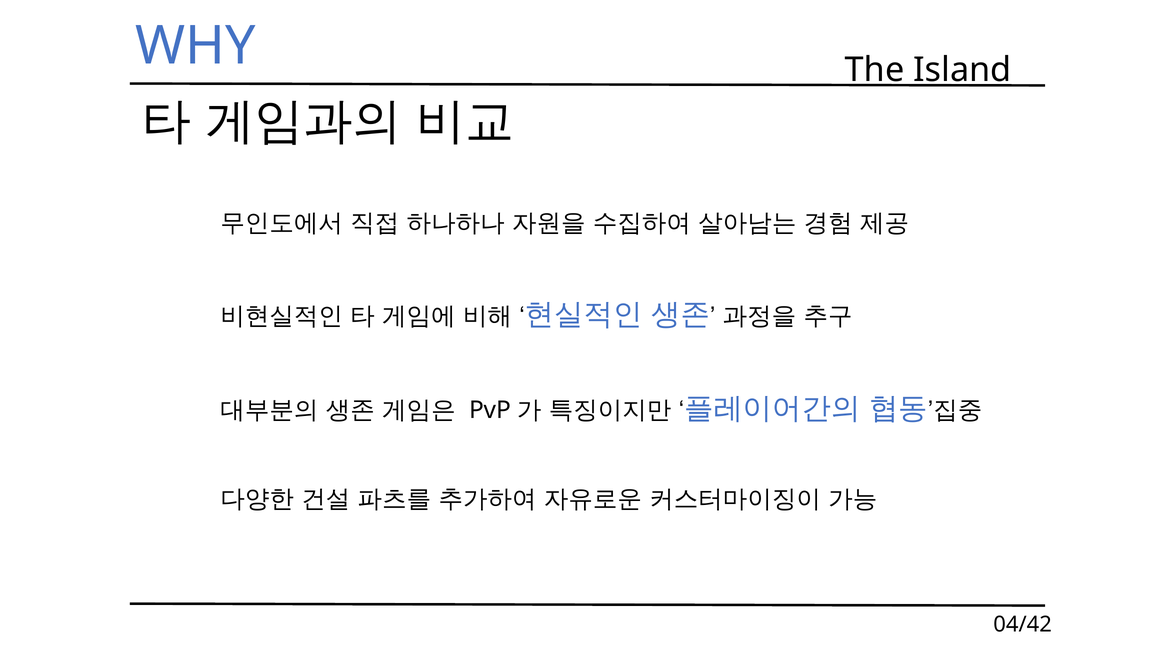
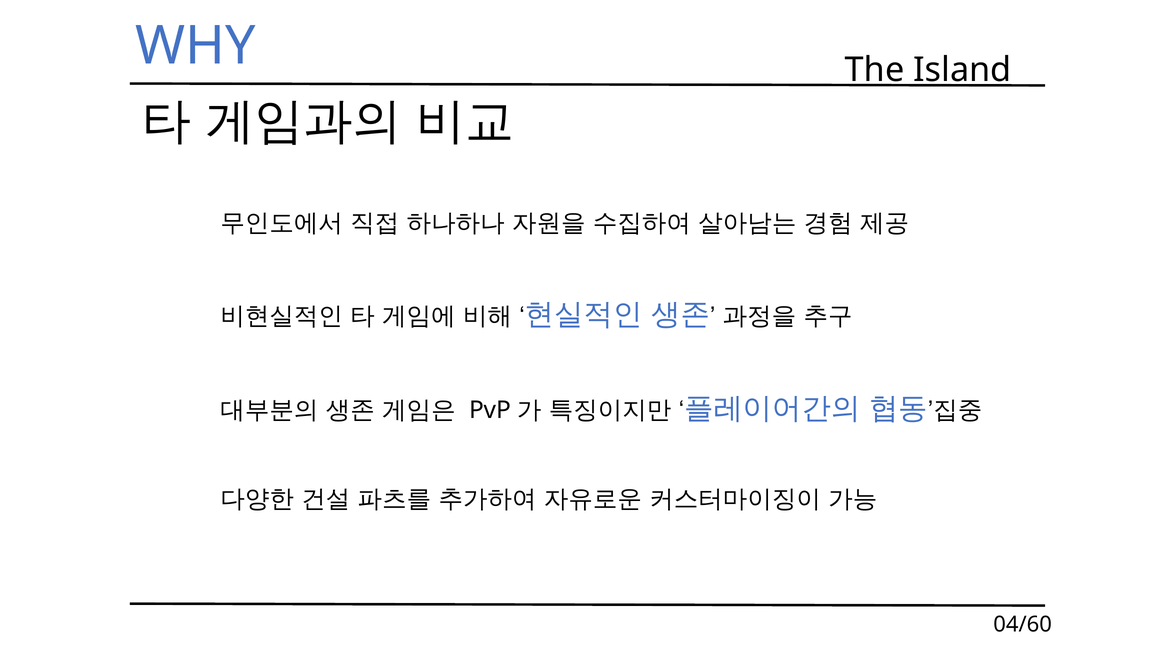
04/42: 04/42 -> 04/60
